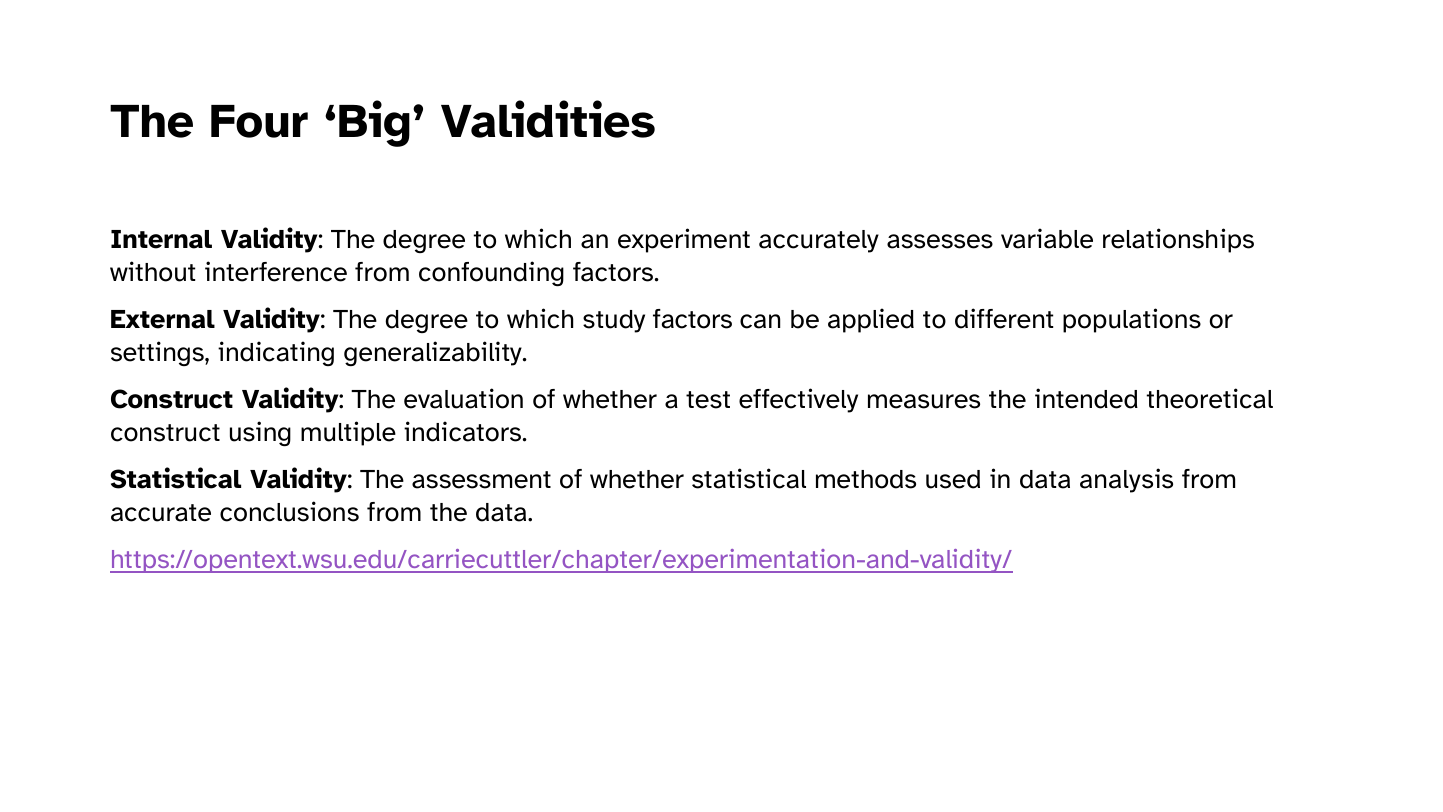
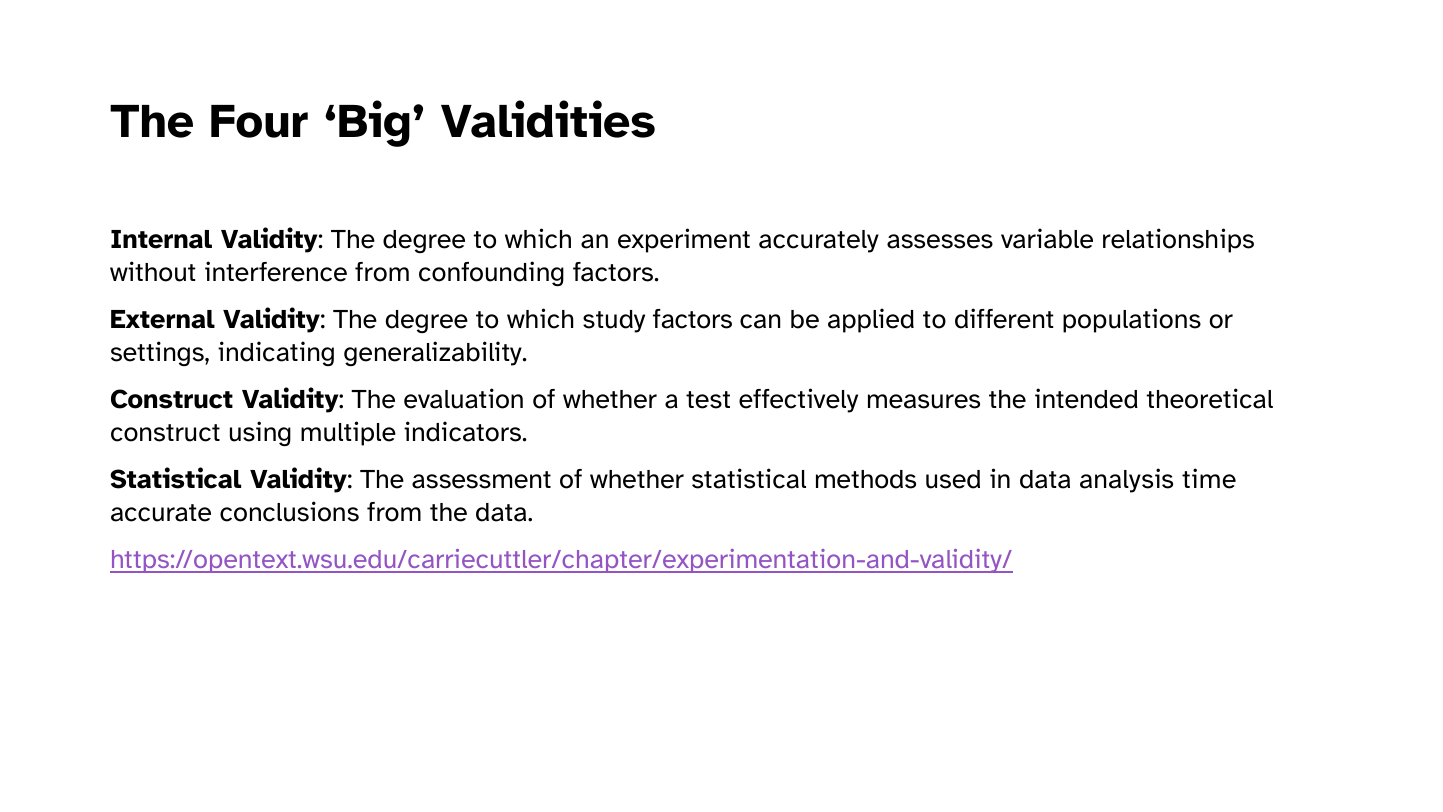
analysis from: from -> time
